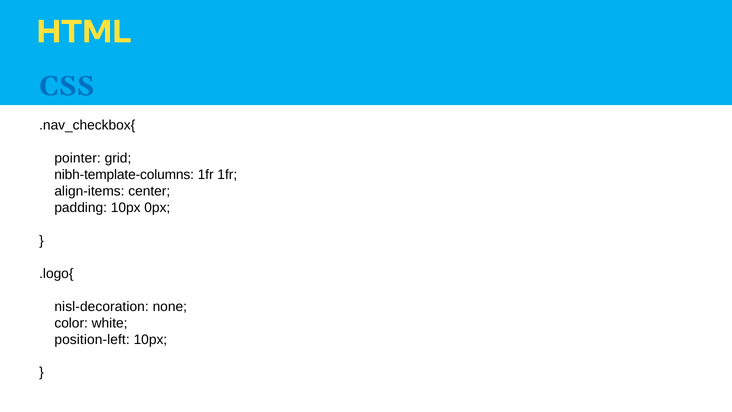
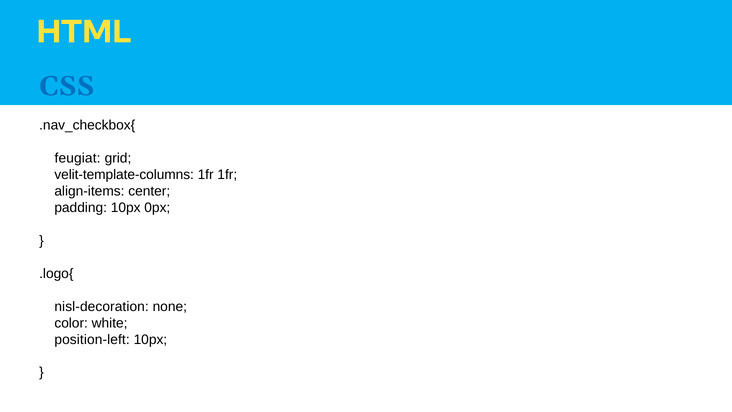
pointer: pointer -> feugiat
nibh-template-columns: nibh-template-columns -> velit-template-columns
